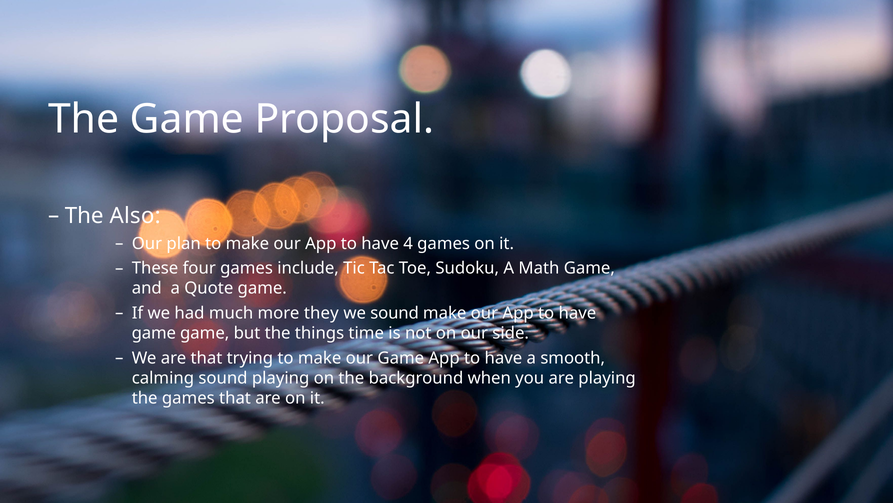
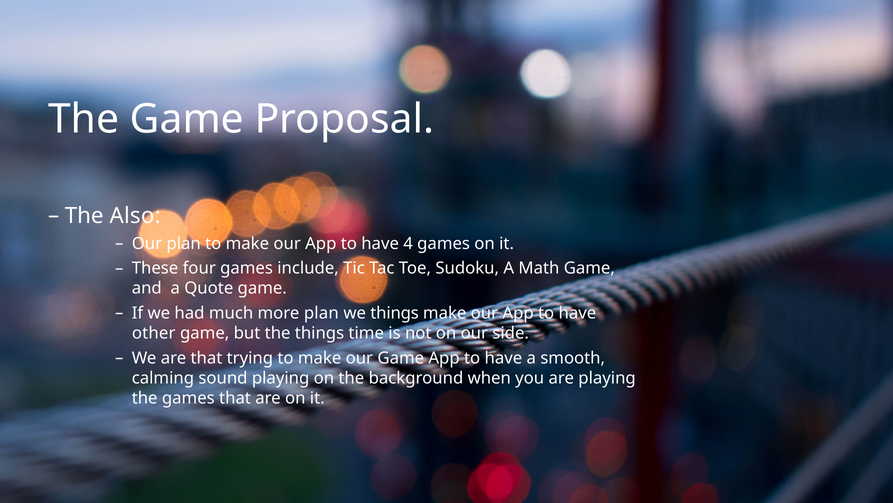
more they: they -> plan
we sound: sound -> things
game at (154, 333): game -> other
